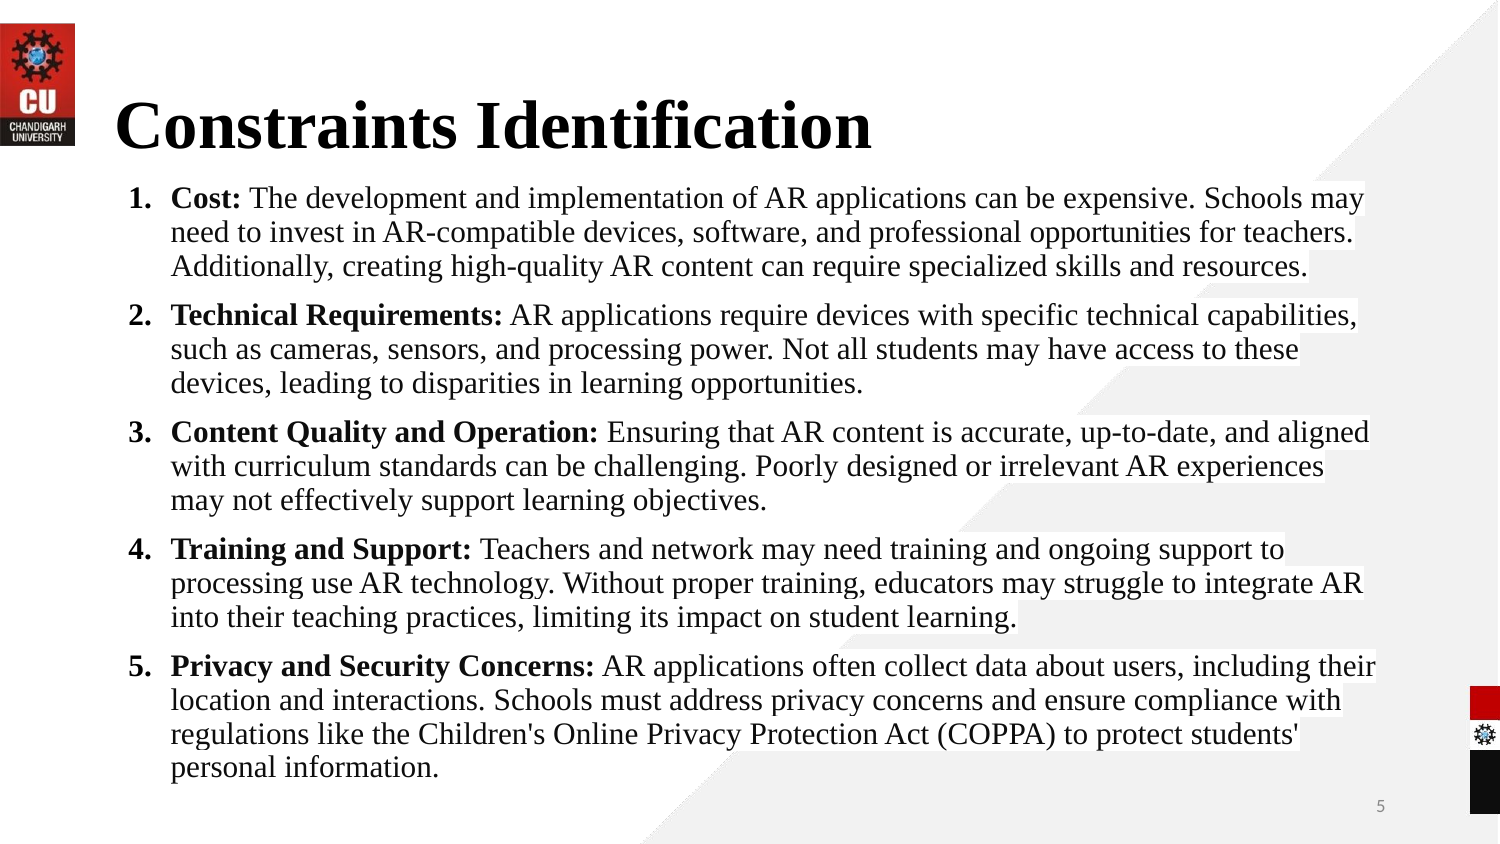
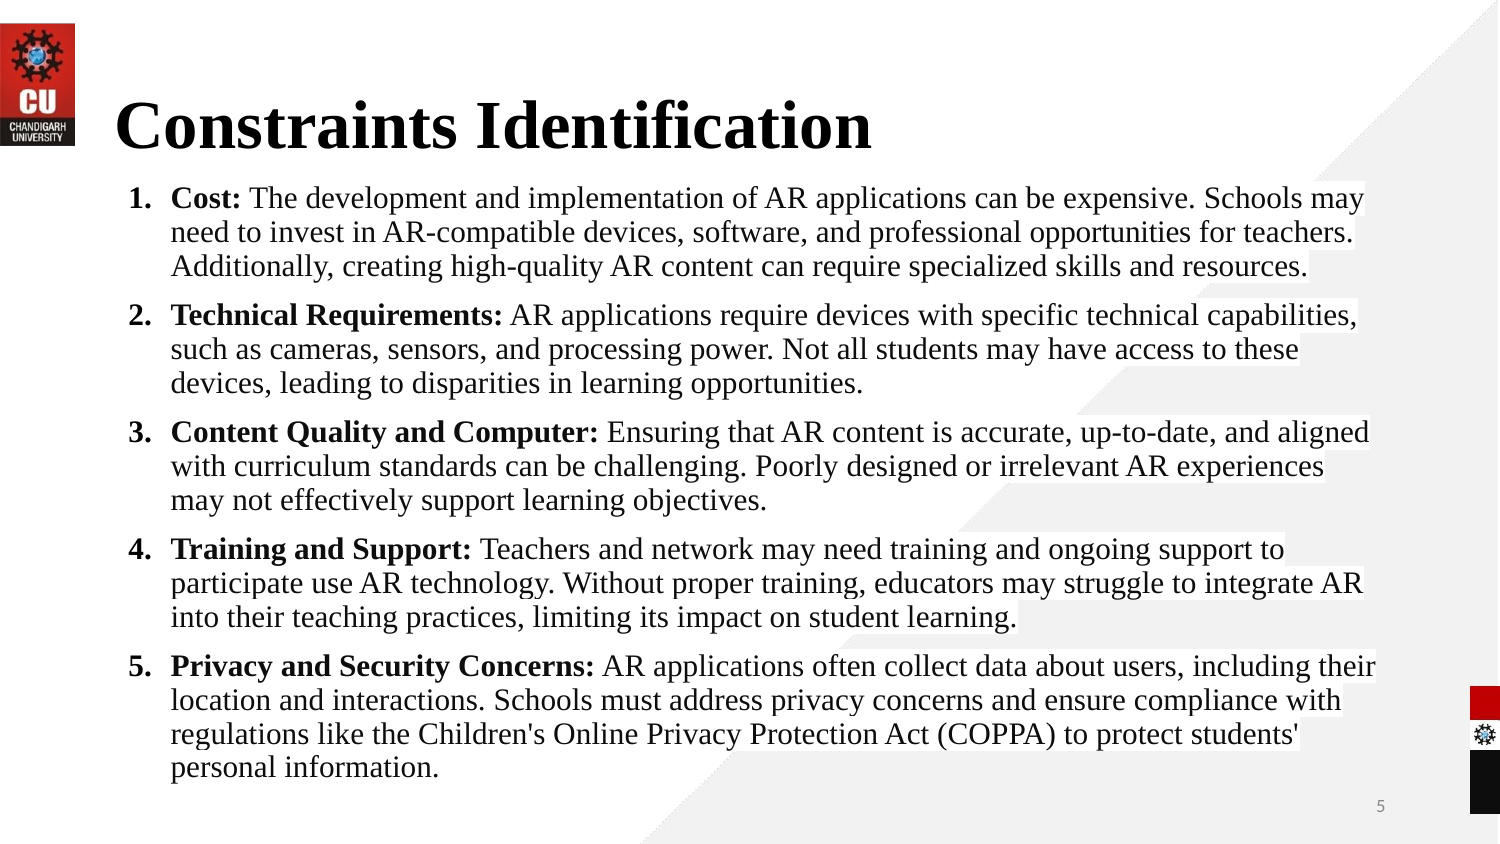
Operation: Operation -> Computer
processing at (237, 583): processing -> participate
